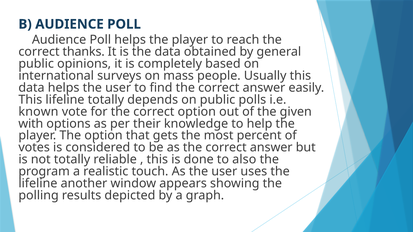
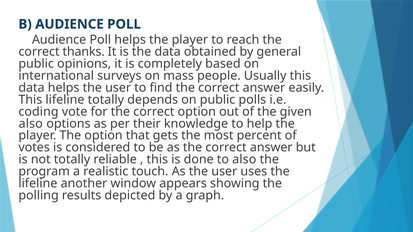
known: known -> coding
with at (31, 124): with -> also
